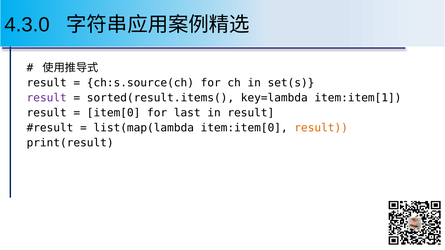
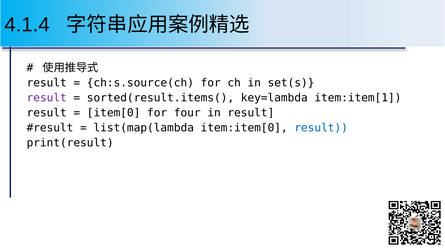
4.3.0: 4.3.0 -> 4.1.4
last: last -> four
result at (321, 128) colour: orange -> blue
